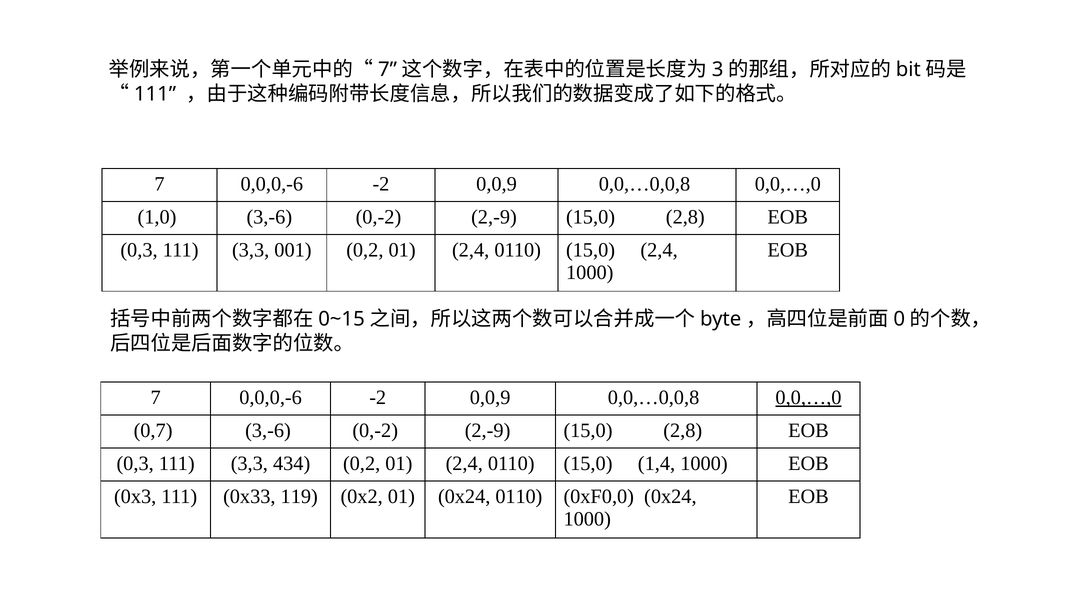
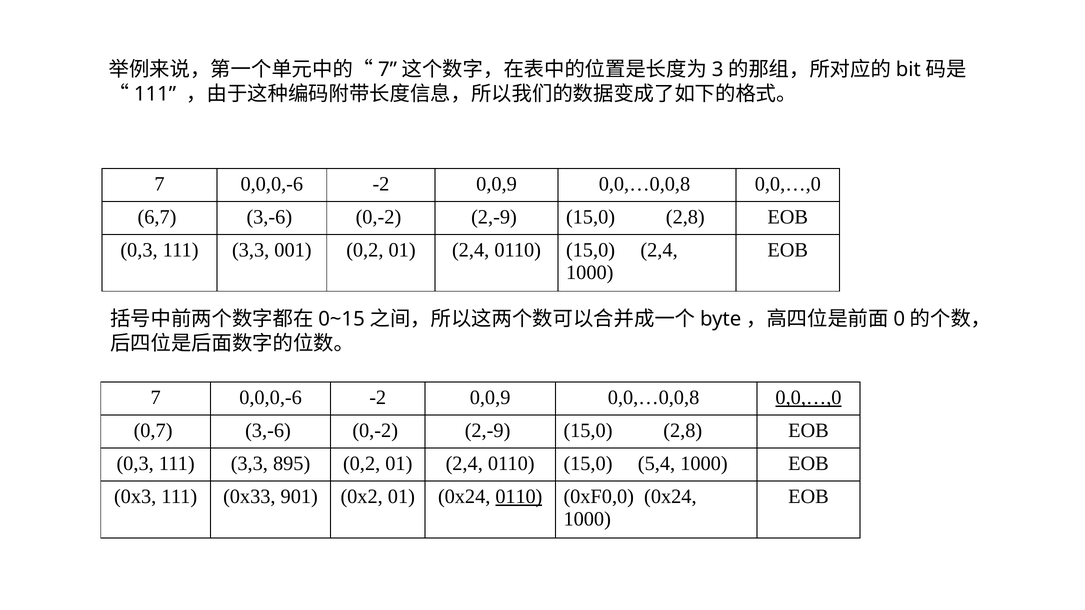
1,0: 1,0 -> 6,7
434: 434 -> 895
1,4: 1,4 -> 5,4
119: 119 -> 901
0110 at (519, 497) underline: none -> present
